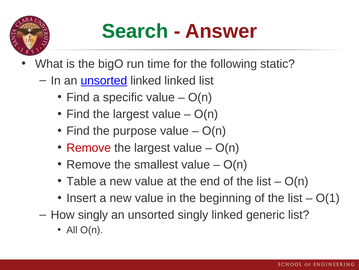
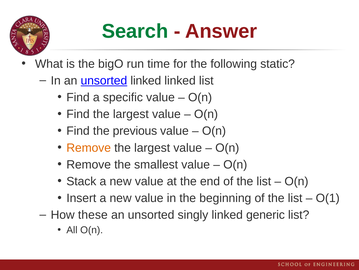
purpose: purpose -> previous
Remove at (89, 147) colour: red -> orange
Table: Table -> Stack
How singly: singly -> these
